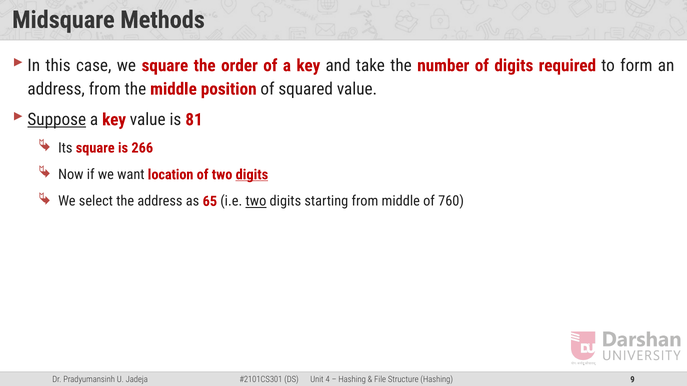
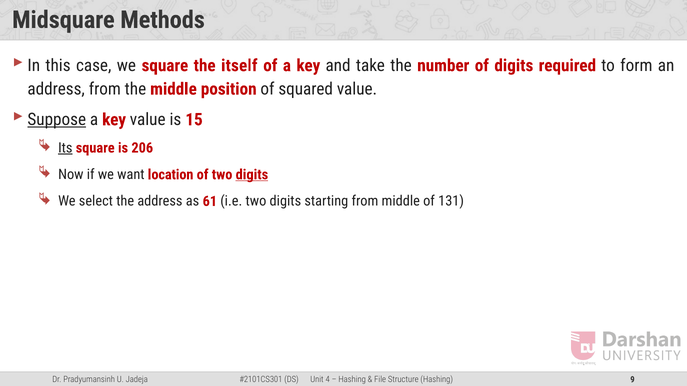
order: order -> itself
81: 81 -> 15
Its underline: none -> present
266: 266 -> 206
65: 65 -> 61
two at (256, 201) underline: present -> none
760: 760 -> 131
